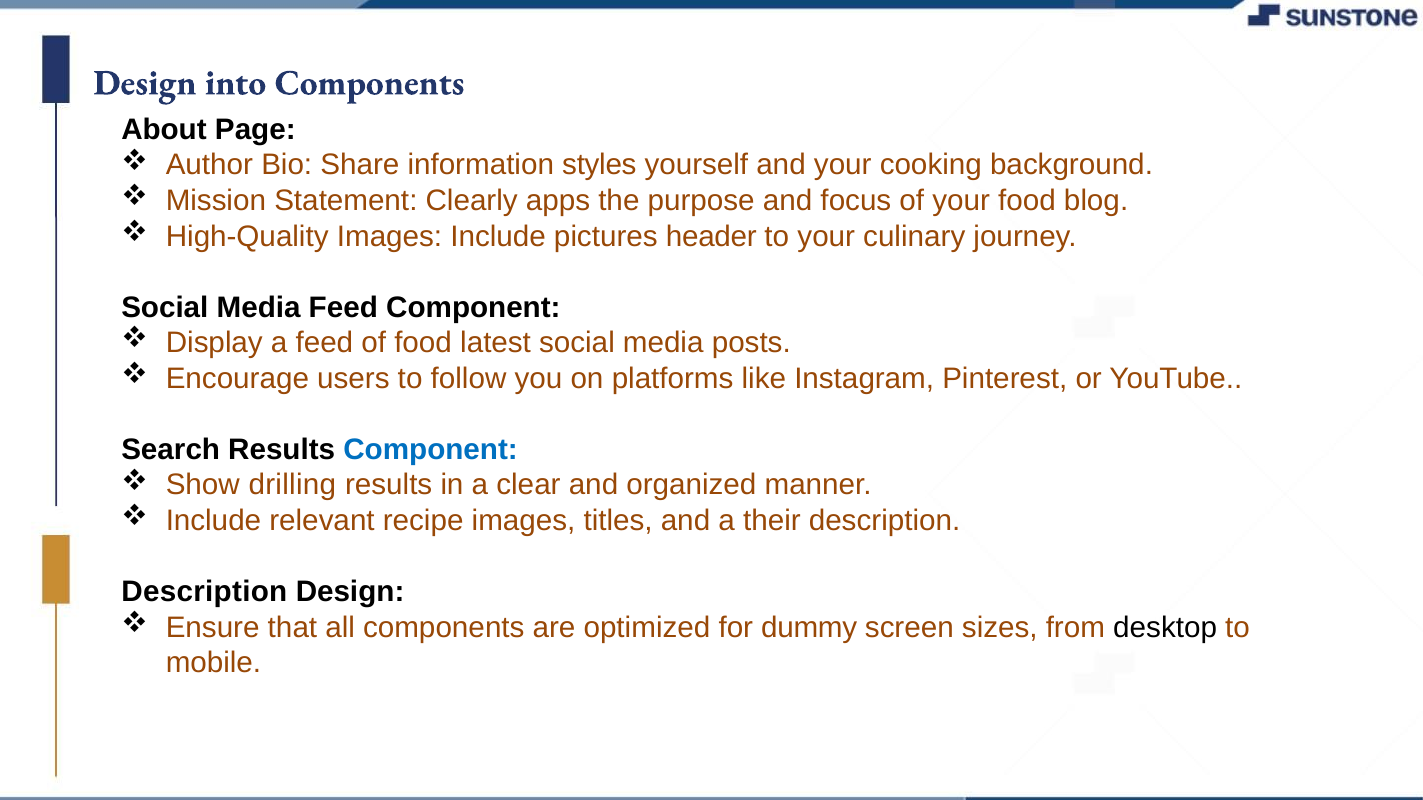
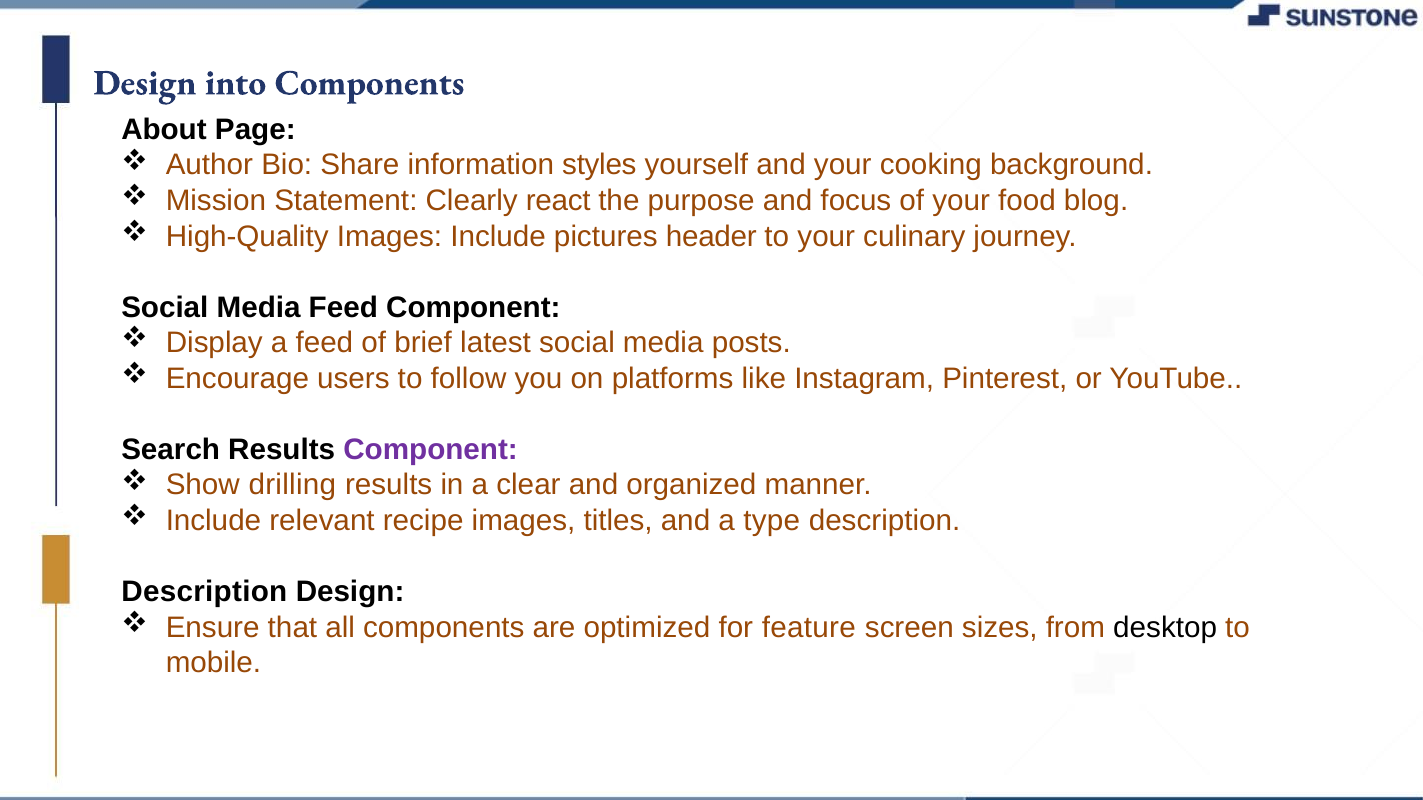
apps: apps -> react
of food: food -> brief
Component at (431, 450) colour: blue -> purple
their: their -> type
dummy: dummy -> feature
